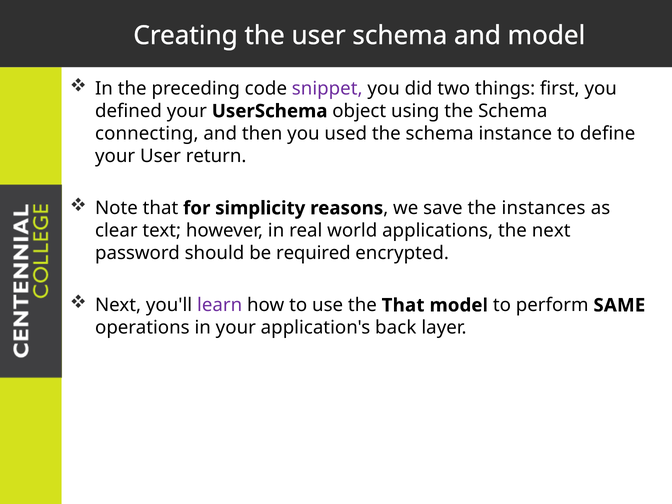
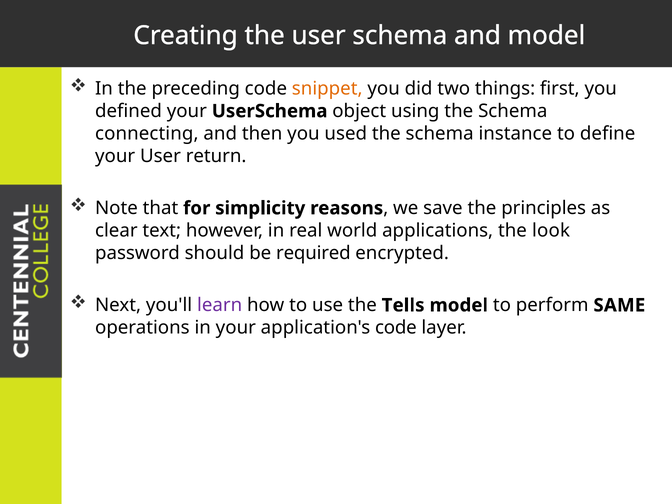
snippet colour: purple -> orange
instances: instances -> principles
the next: next -> look
the That: That -> Tells
application's back: back -> code
